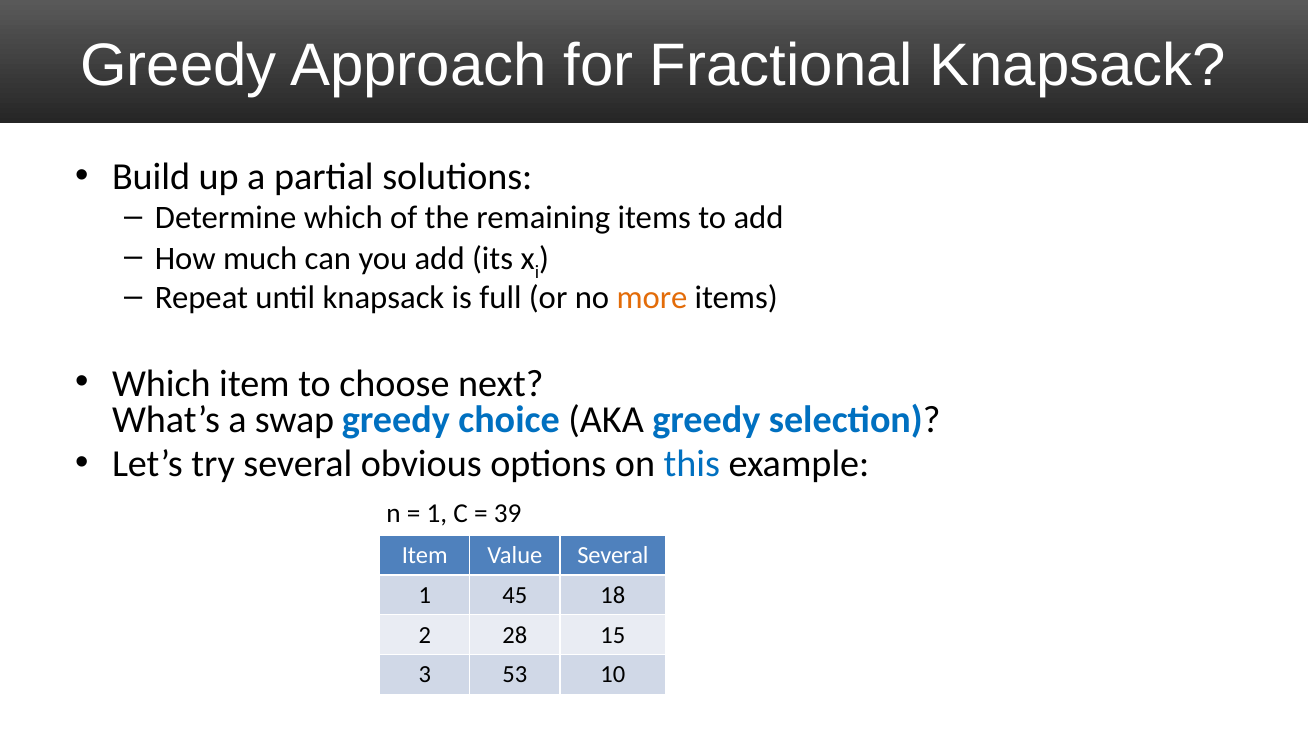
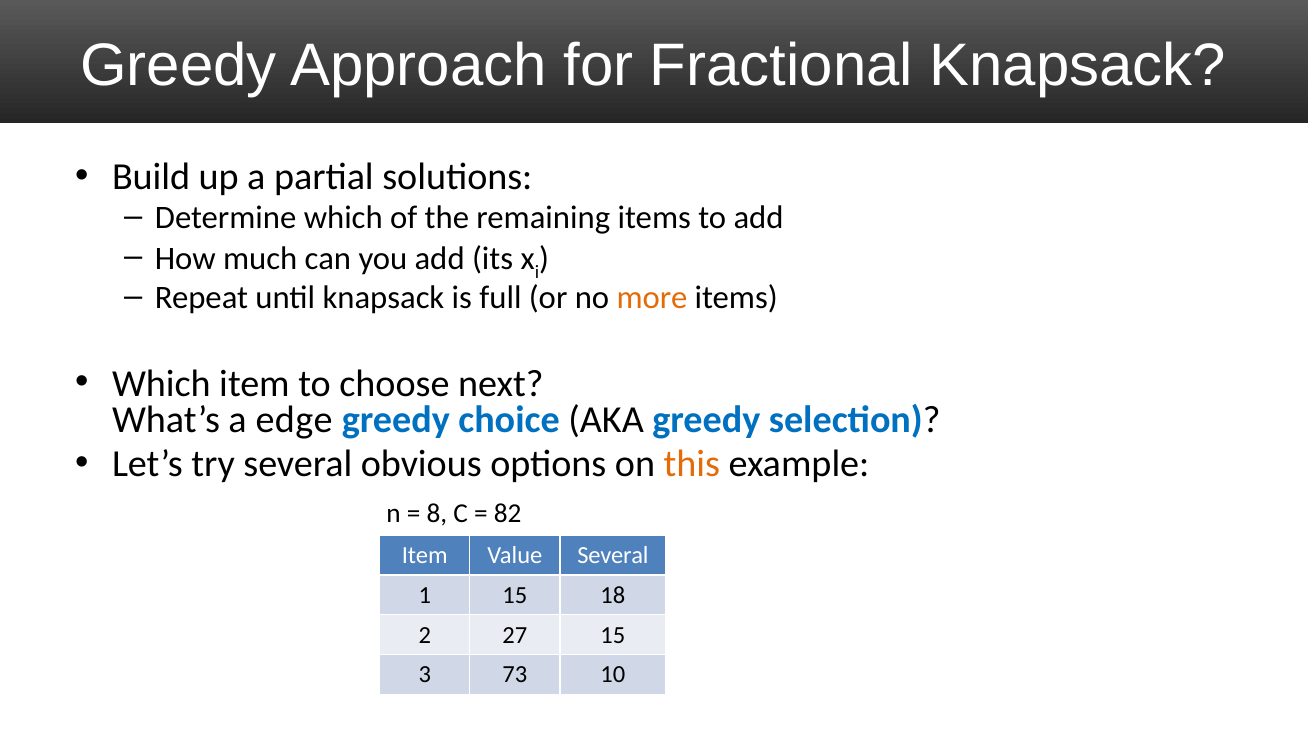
swap: swap -> edge
this colour: blue -> orange
1 at (437, 514): 1 -> 8
39: 39 -> 82
1 45: 45 -> 15
28: 28 -> 27
53: 53 -> 73
